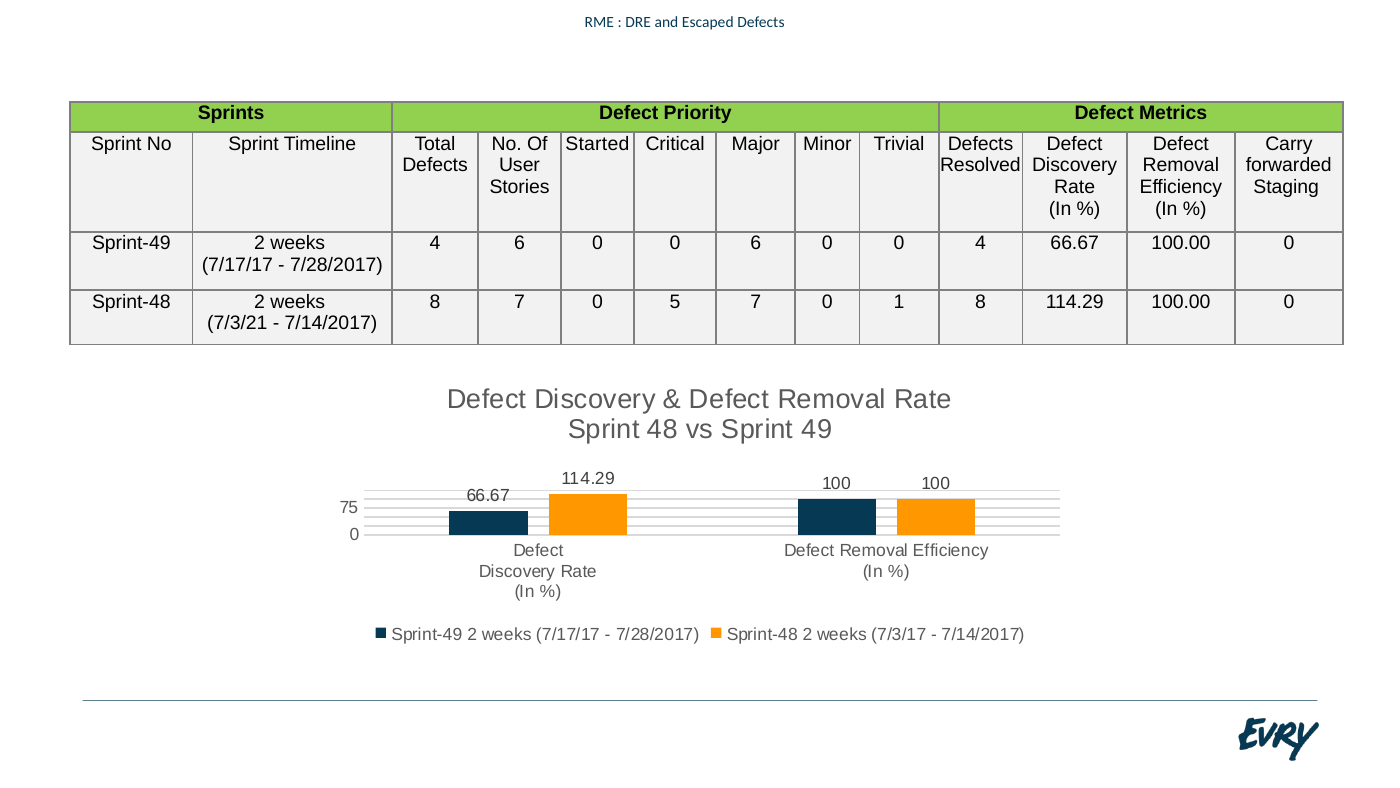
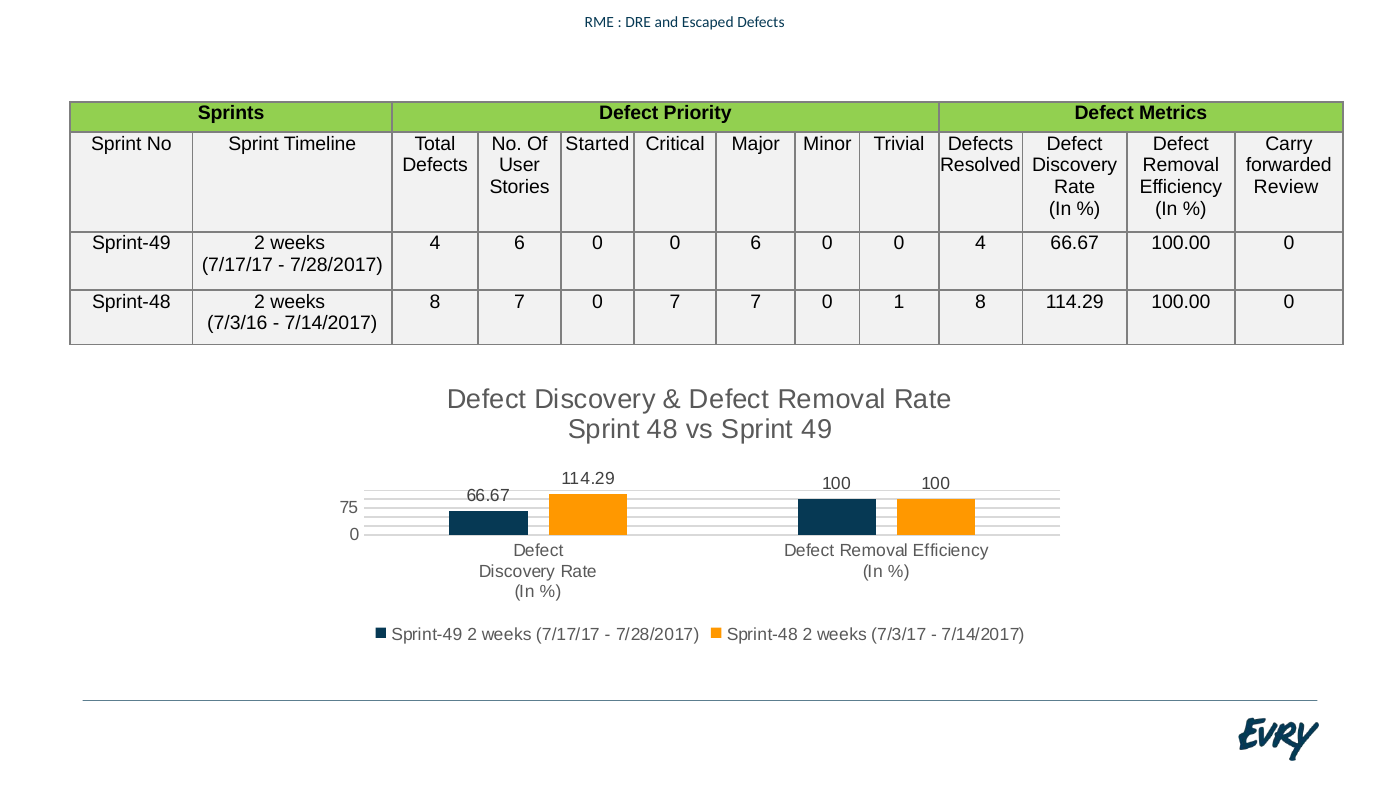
Staging: Staging -> Review
0 5: 5 -> 7
7/3/21: 7/3/21 -> 7/3/16
